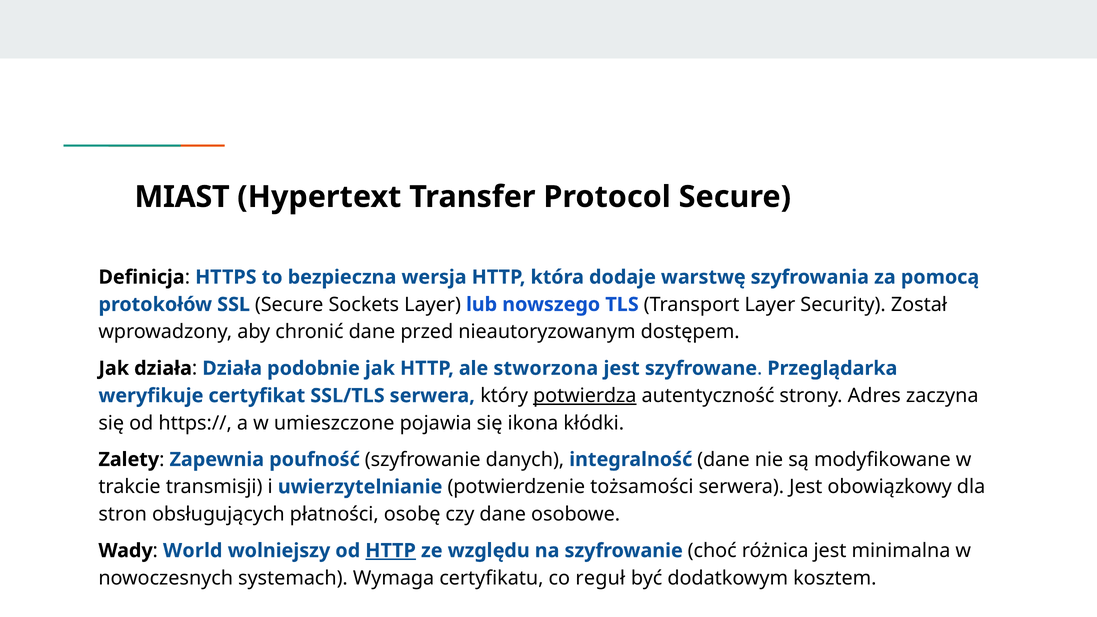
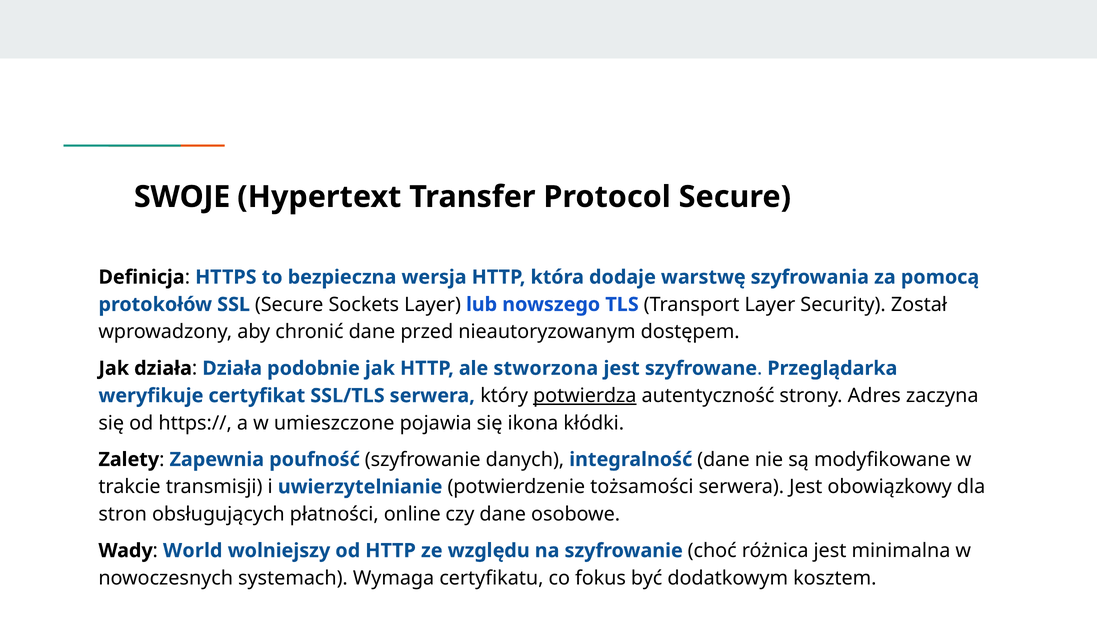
MIAST: MIAST -> SWOJE
osobę: osobę -> online
HTTP at (391, 551) underline: present -> none
reguł: reguł -> fokus
